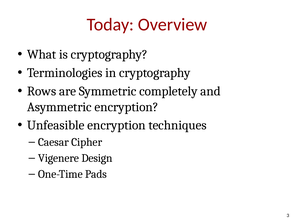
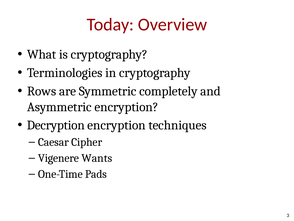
Unfeasible: Unfeasible -> Decryption
Design: Design -> Wants
